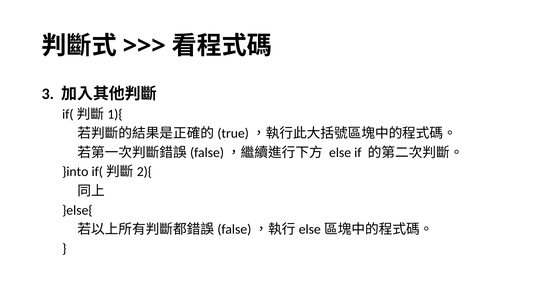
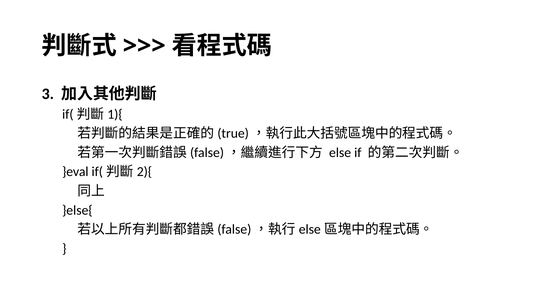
}into: }into -> }eval
